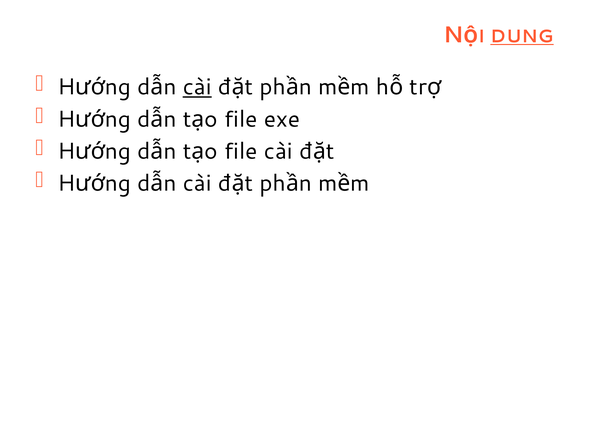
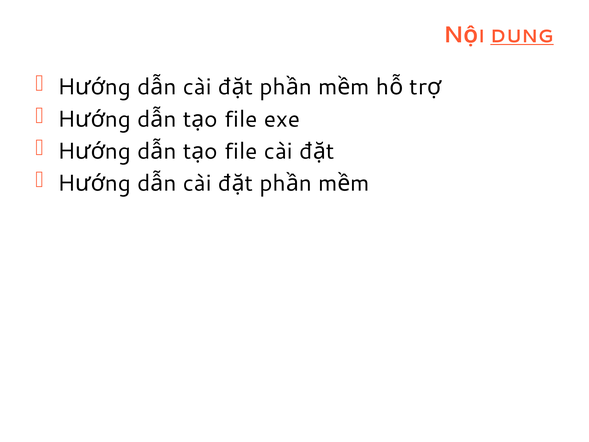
cài at (197, 87) underline: present -> none
